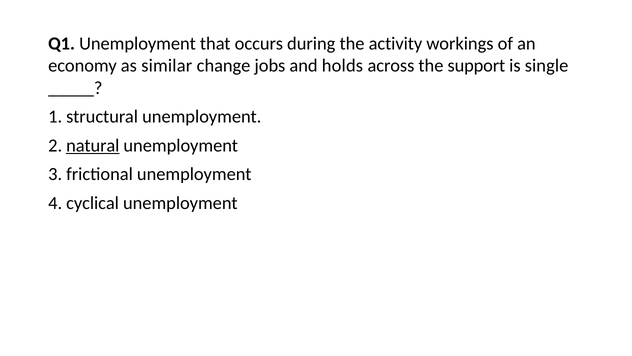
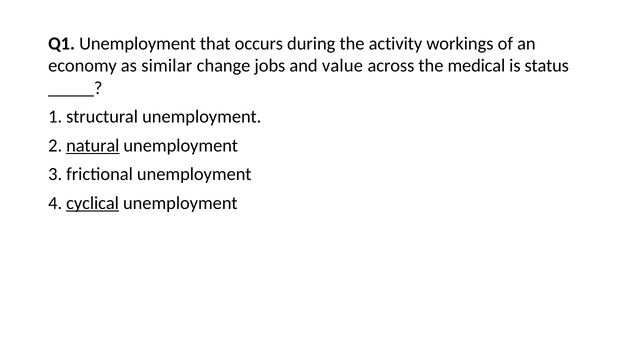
holds: holds -> value
support: support -> medical
single: single -> status
cyclical underline: none -> present
